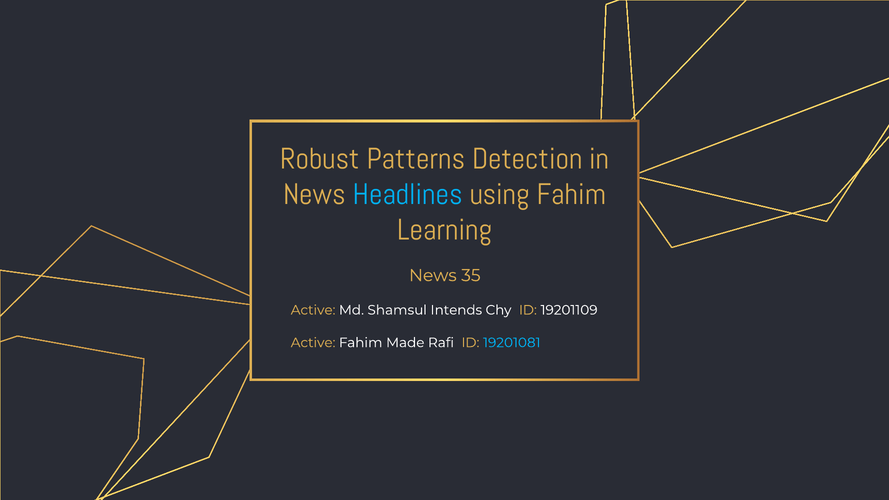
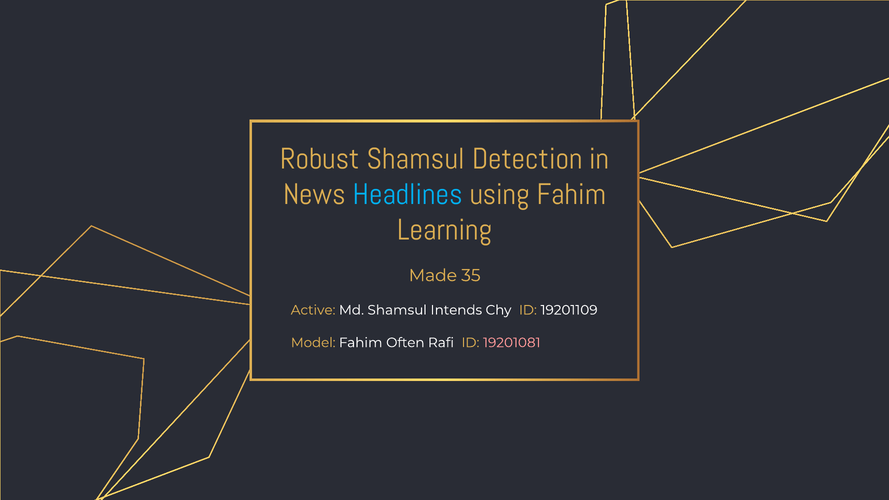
Robust Patterns: Patterns -> Shamsul
News at (433, 276): News -> Made
Active at (313, 343): Active -> Model
Made: Made -> Often
19201081 colour: light blue -> pink
